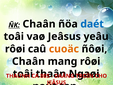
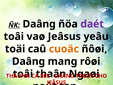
ÑK Chaân: Chaân -> Daâng
daét colour: blue -> purple
rôøi at (15, 49): rôøi -> toäi
Chaân at (28, 61): Chaân -> Daâng
